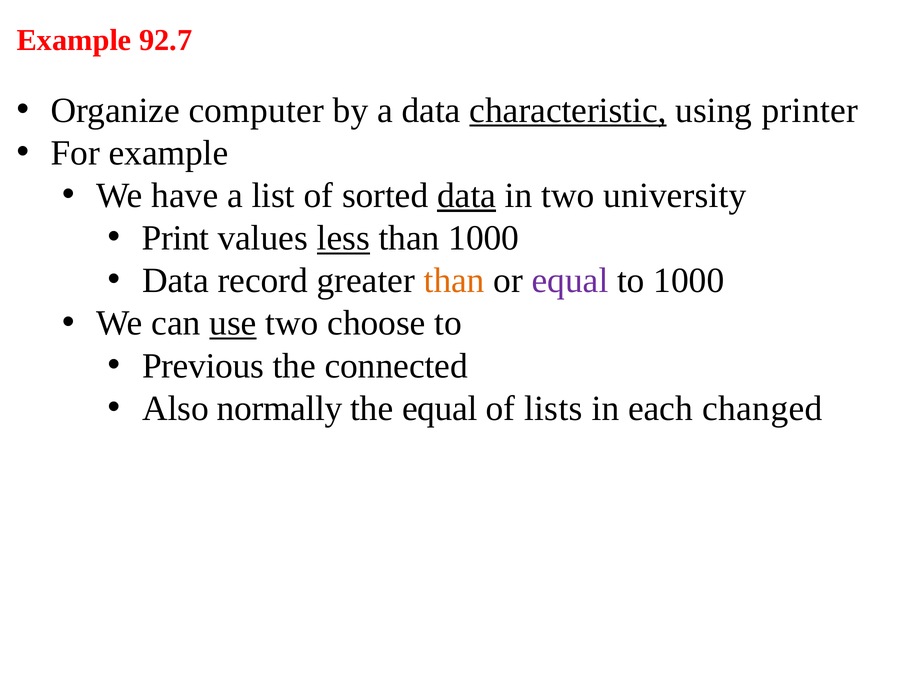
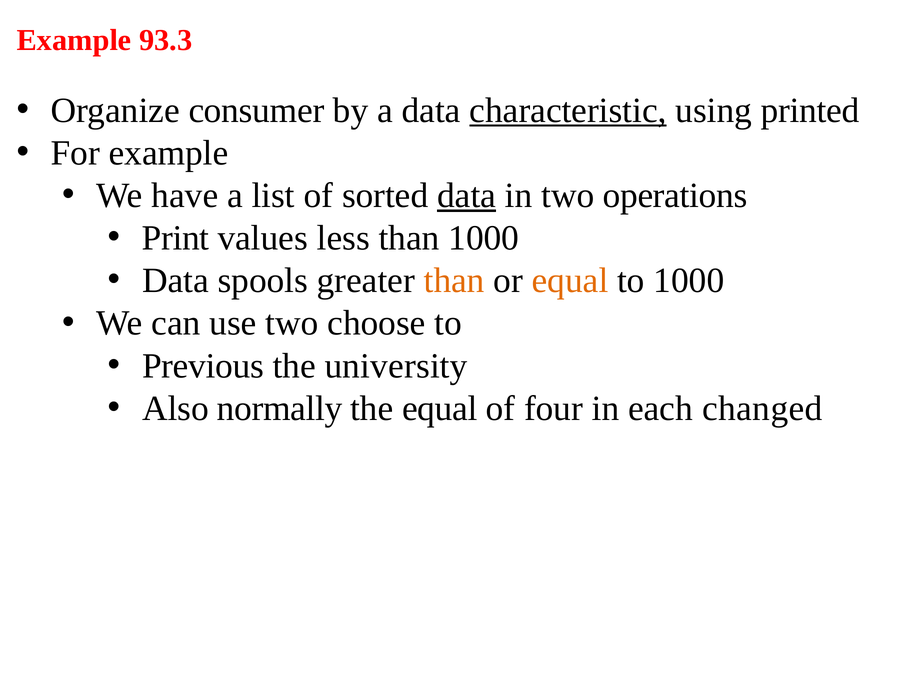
92.7: 92.7 -> 93.3
computer: computer -> consumer
printer: printer -> printed
university: university -> operations
less underline: present -> none
record: record -> spools
equal at (570, 281) colour: purple -> orange
use underline: present -> none
connected: connected -> university
lists: lists -> four
